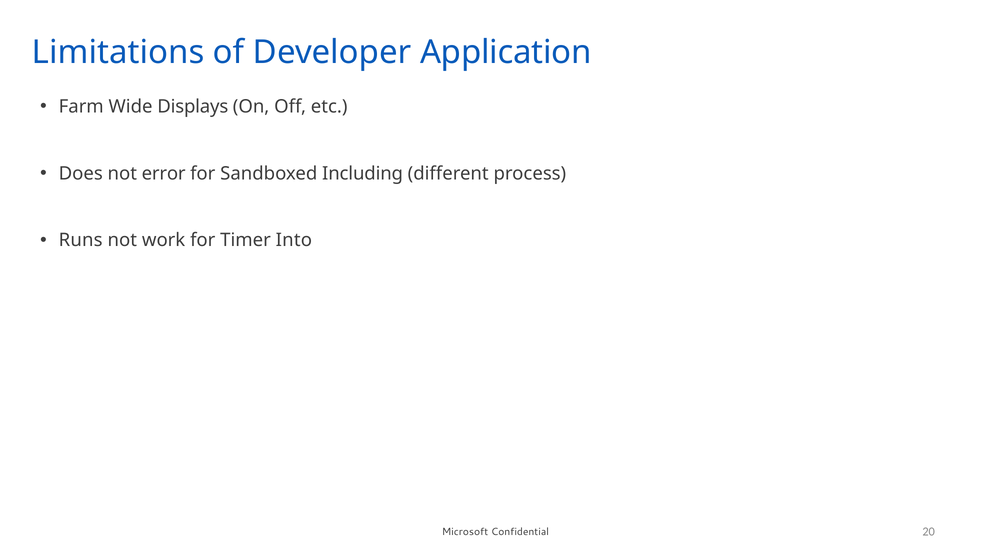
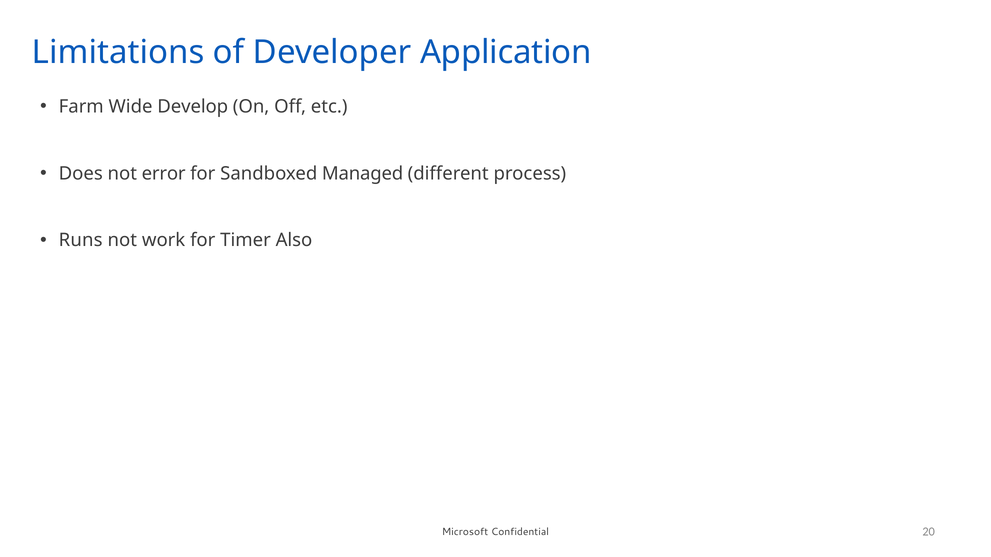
Displays: Displays -> Develop
Including: Including -> Managed
Into: Into -> Also
